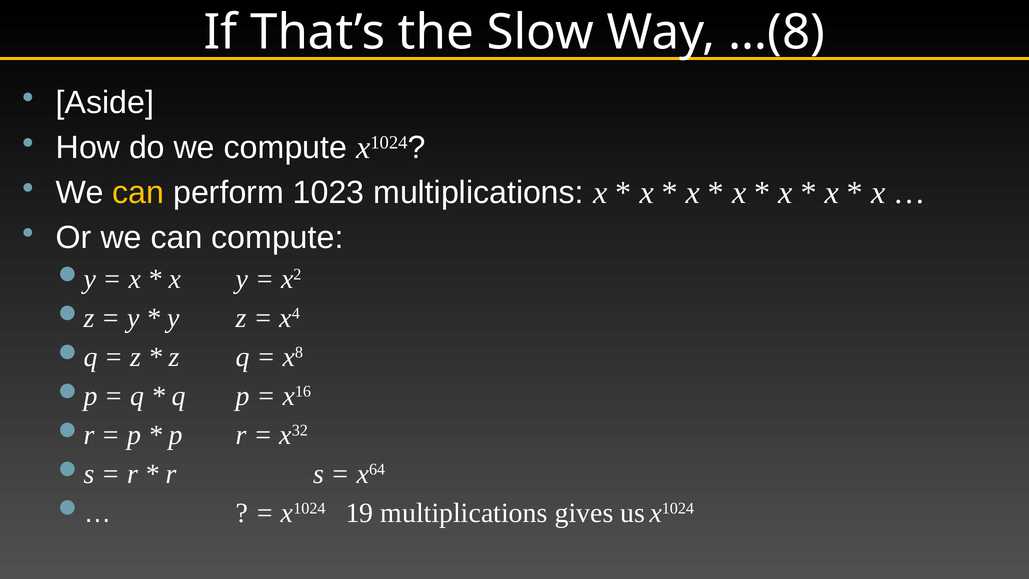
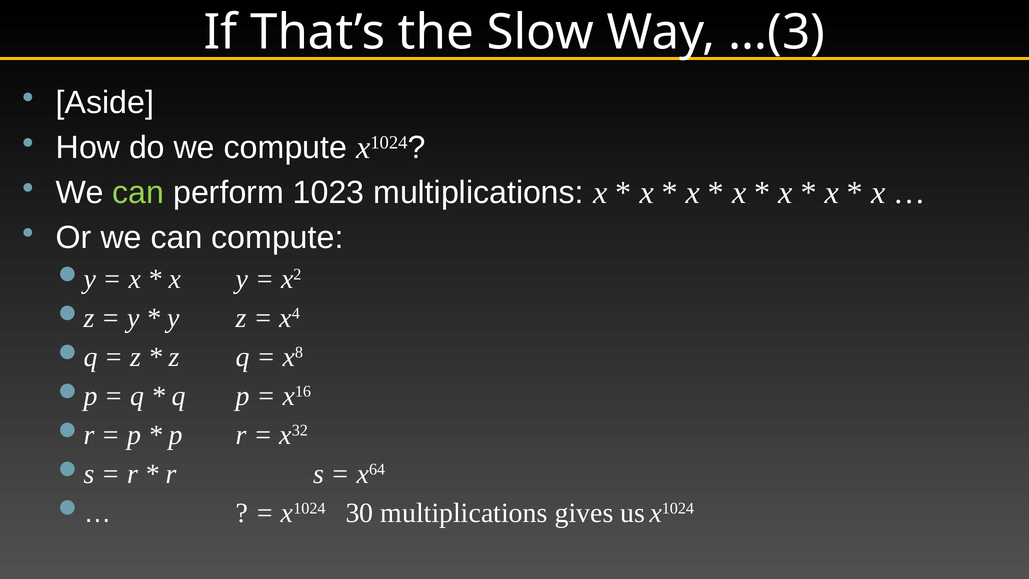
…(8: …(8 -> …(3
can at (138, 193) colour: yellow -> light green
19: 19 -> 30
